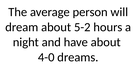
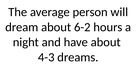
5-2: 5-2 -> 6-2
4-0: 4-0 -> 4-3
